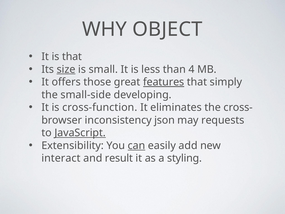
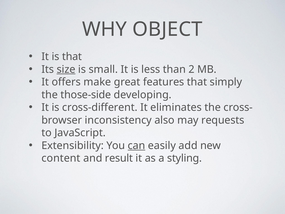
4: 4 -> 2
those: those -> make
features underline: present -> none
small-side: small-side -> those-side
cross-function: cross-function -> cross-different
json: json -> also
JavaScript underline: present -> none
interact: interact -> content
